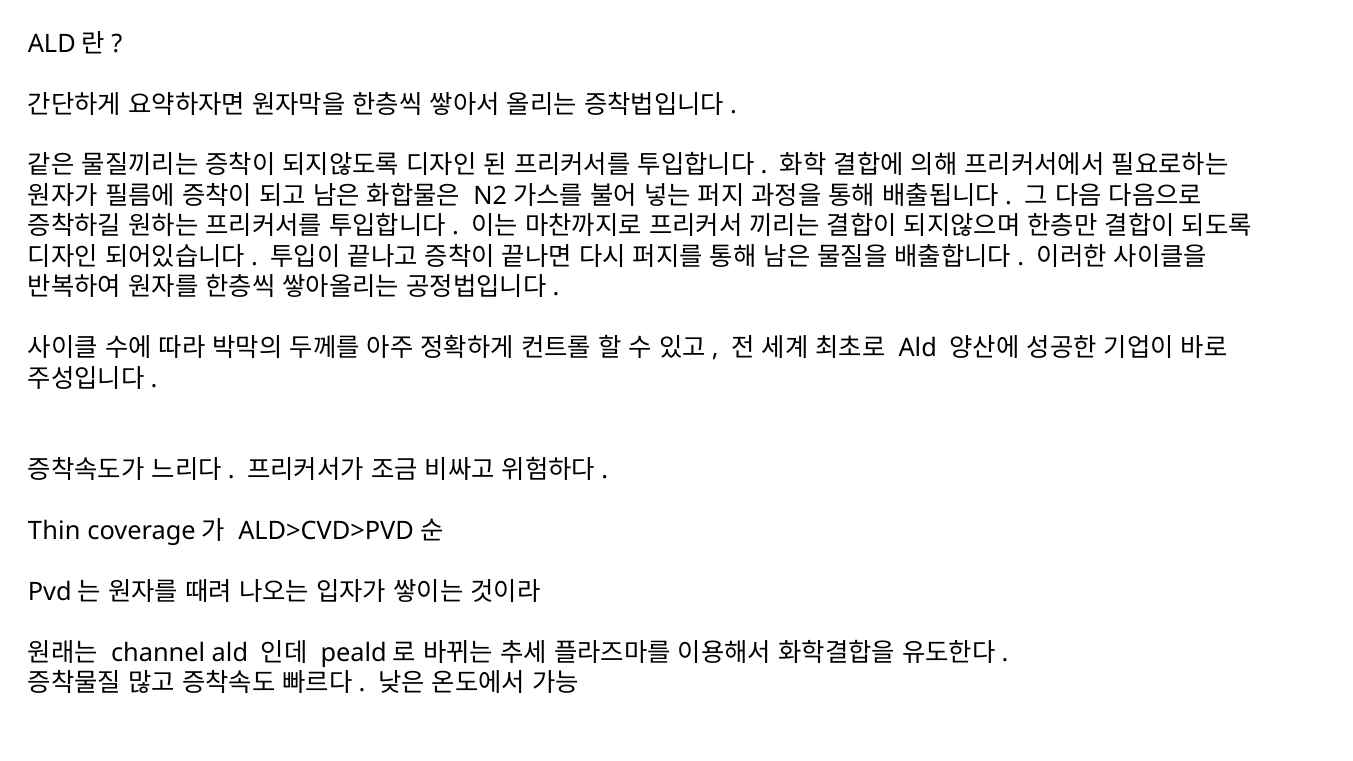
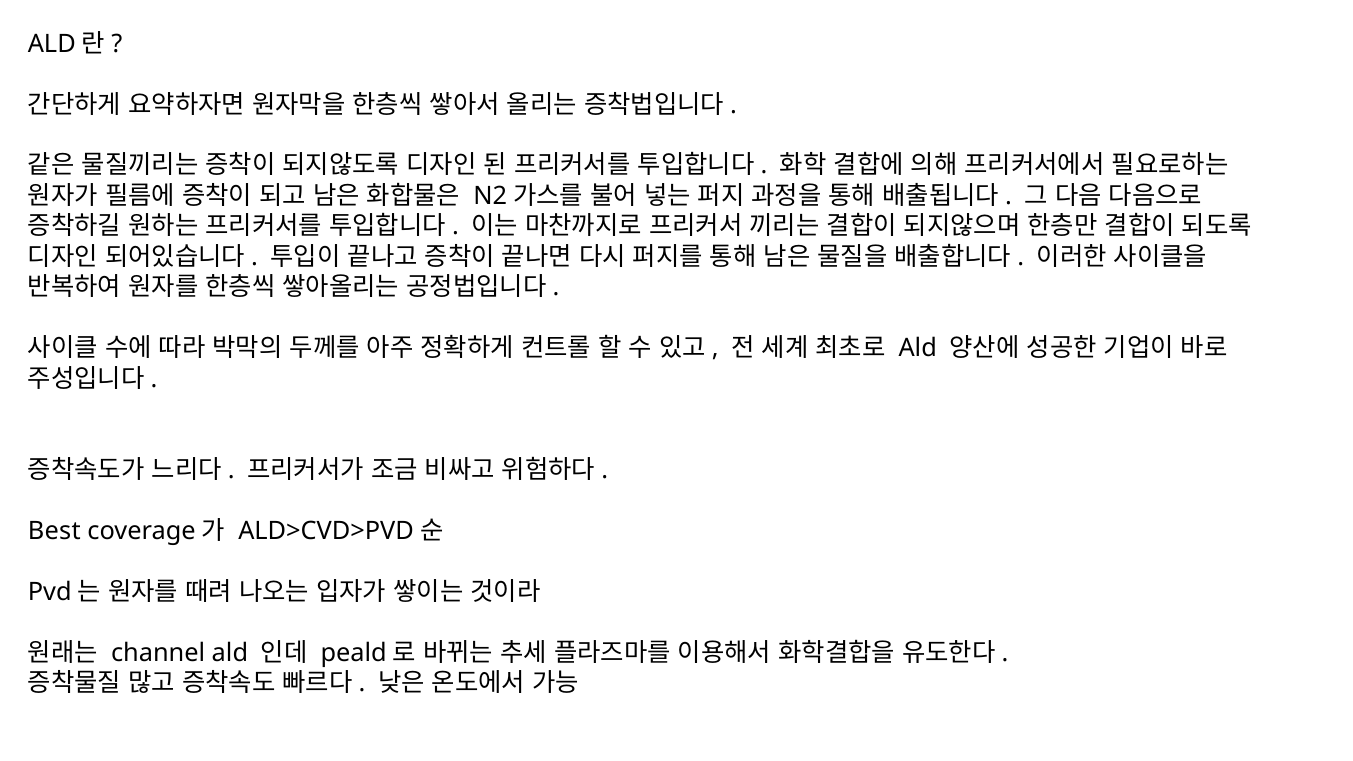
Thin: Thin -> Best
